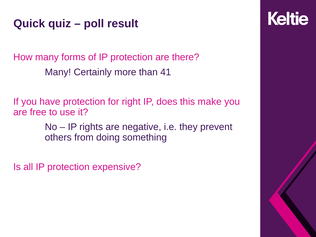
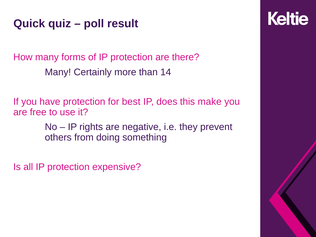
41: 41 -> 14
right: right -> best
